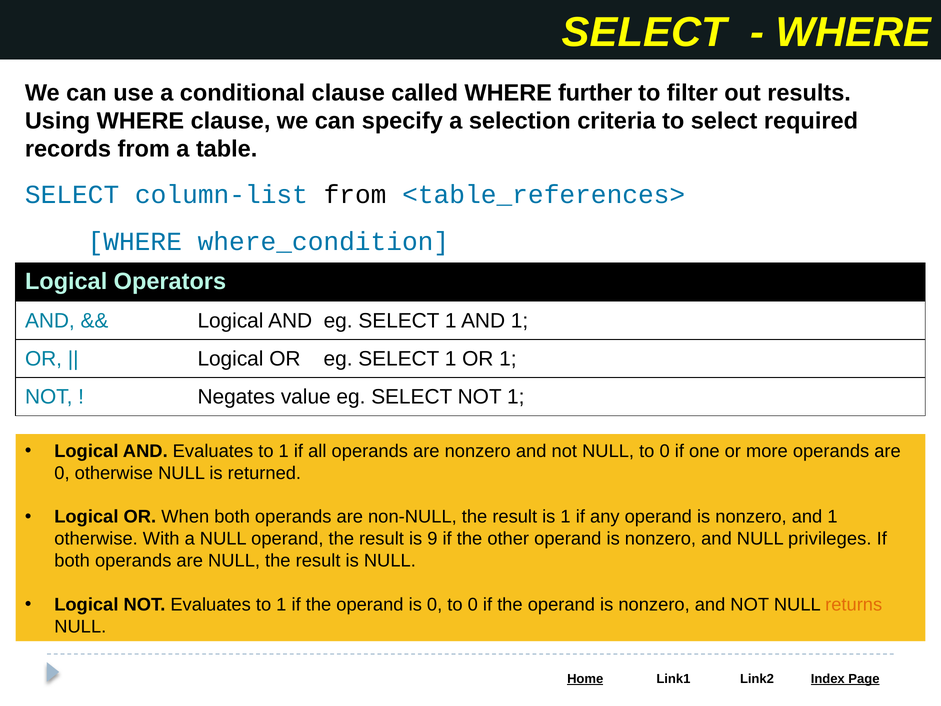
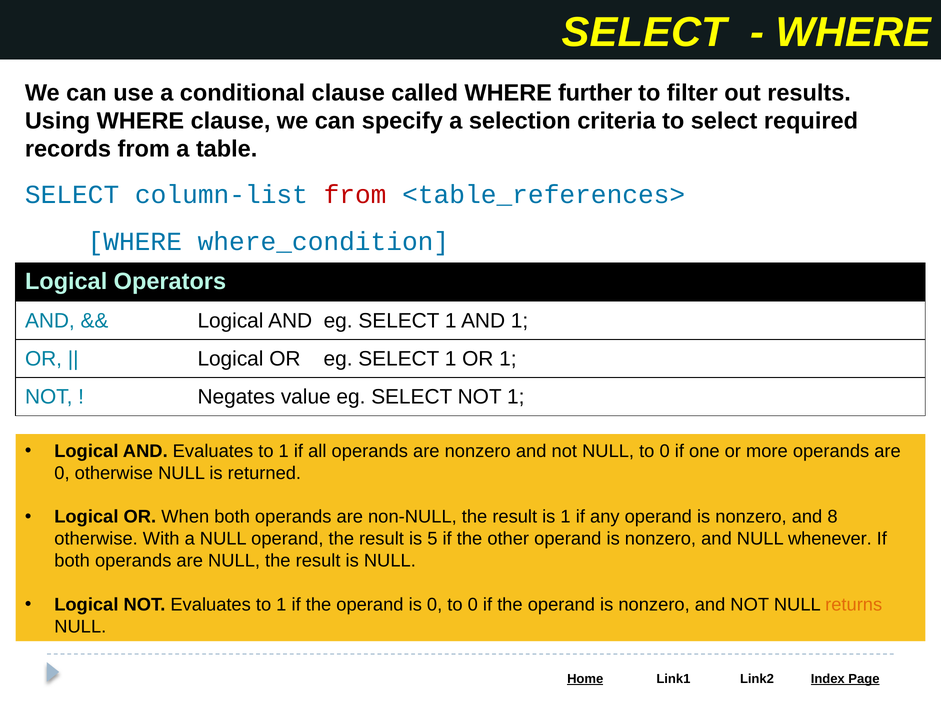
from at (355, 195) colour: black -> red
nonzero and 1: 1 -> 8
9: 9 -> 5
privileges: privileges -> whenever
